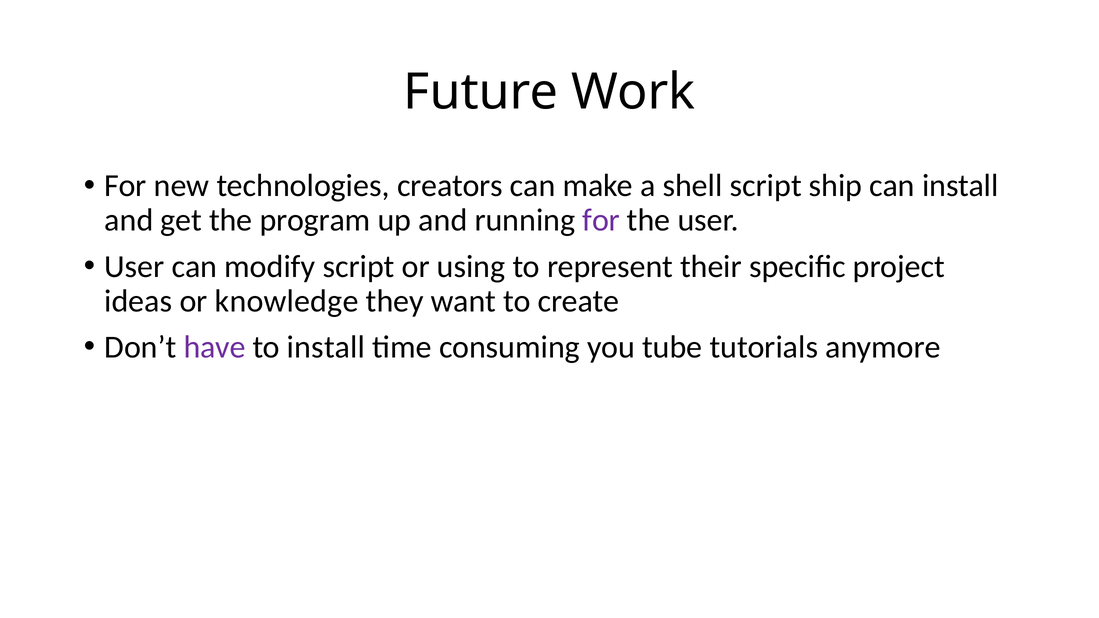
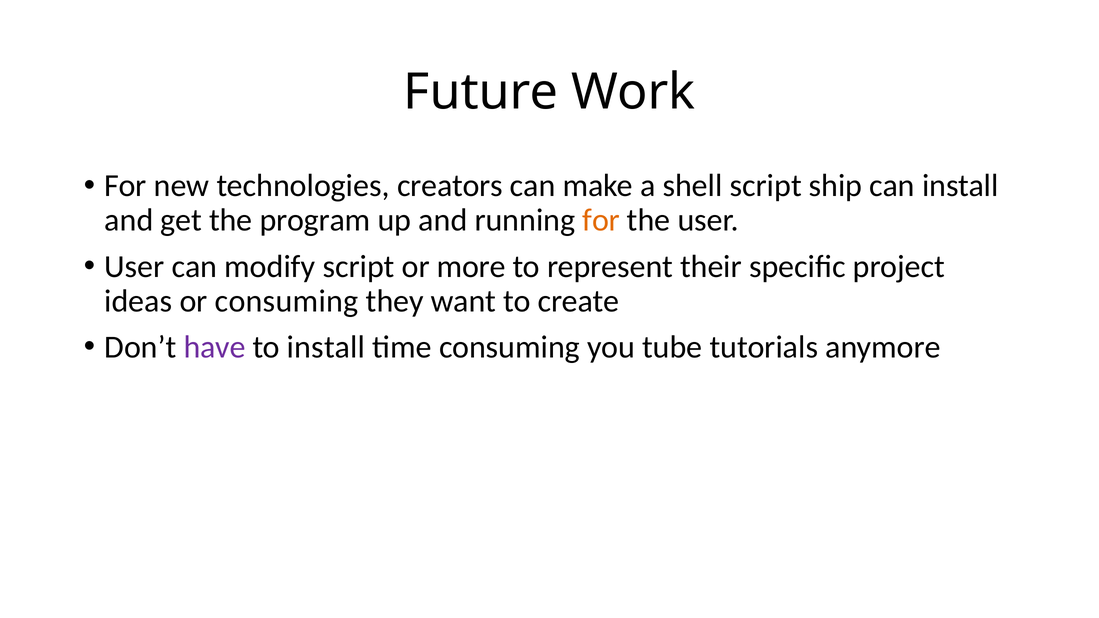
for at (601, 220) colour: purple -> orange
using: using -> more
or knowledge: knowledge -> consuming
